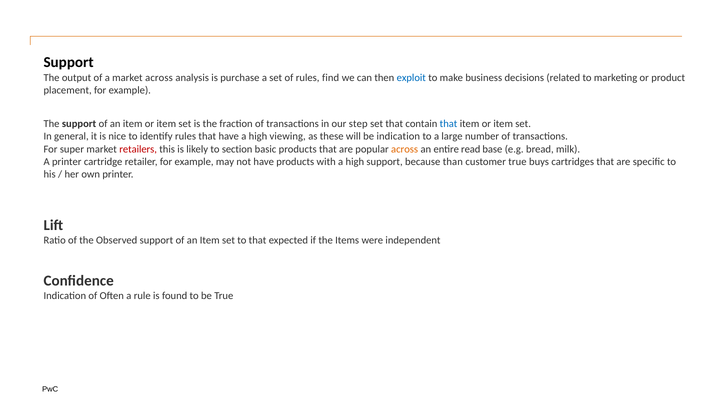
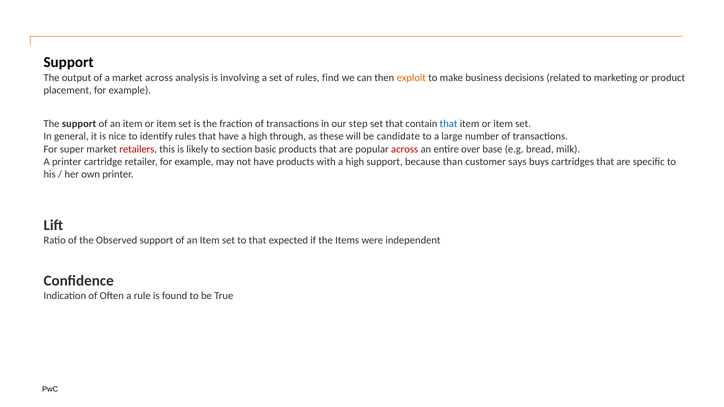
purchase: purchase -> involving
exploit colour: blue -> orange
viewing: viewing -> through
be indication: indication -> candidate
across at (405, 149) colour: orange -> red
read: read -> over
customer true: true -> says
